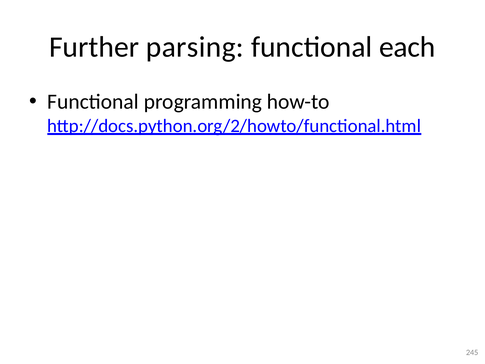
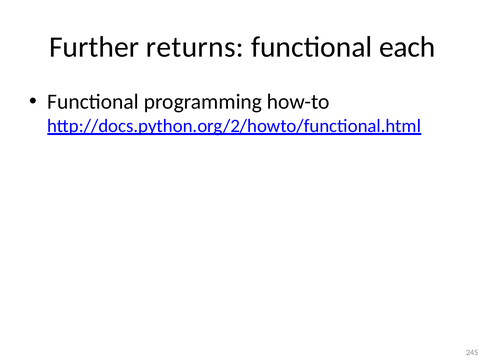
parsing: parsing -> returns
